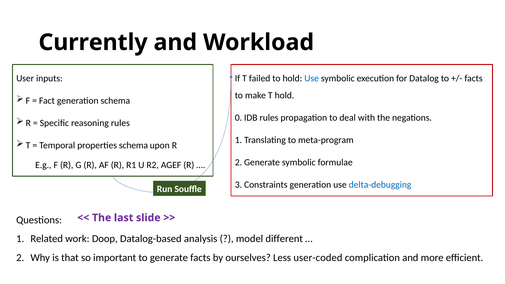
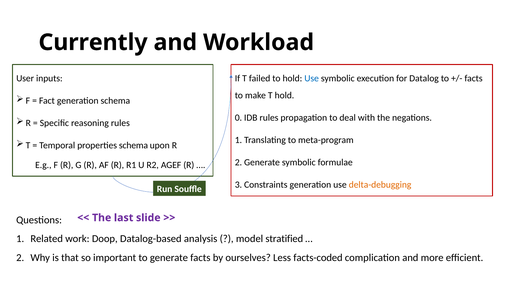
delta-debugging colour: blue -> orange
different: different -> stratified
user-coded: user-coded -> facts-coded
